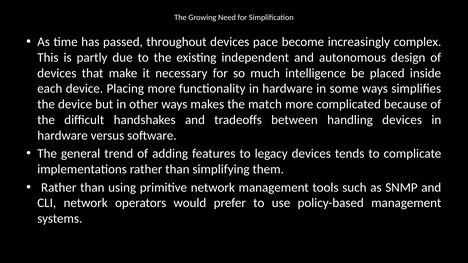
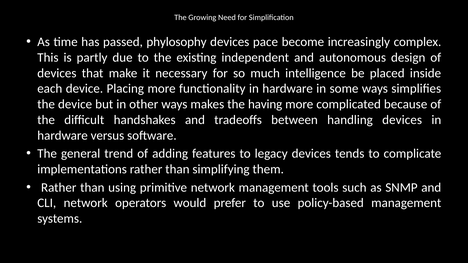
throughout: throughout -> phylosophy
match: match -> having
